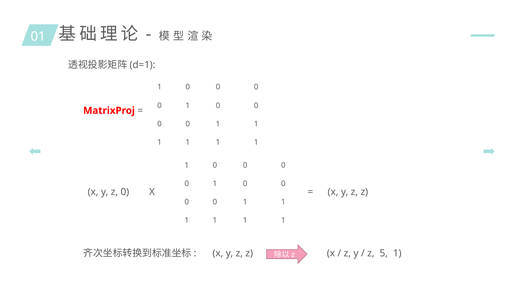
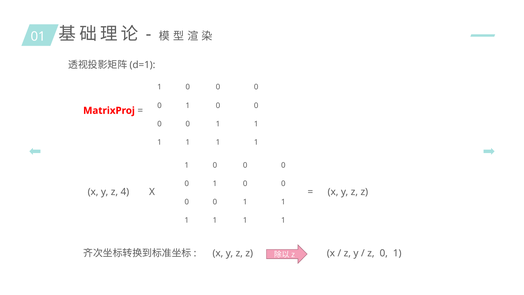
z 0: 0 -> 4
z 5: 5 -> 0
